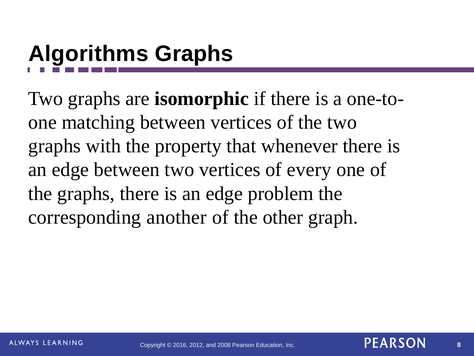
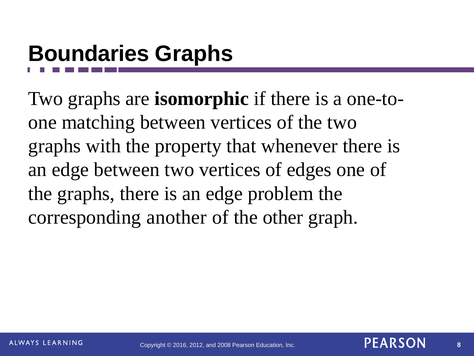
Algorithms: Algorithms -> Boundaries
every: every -> edges
